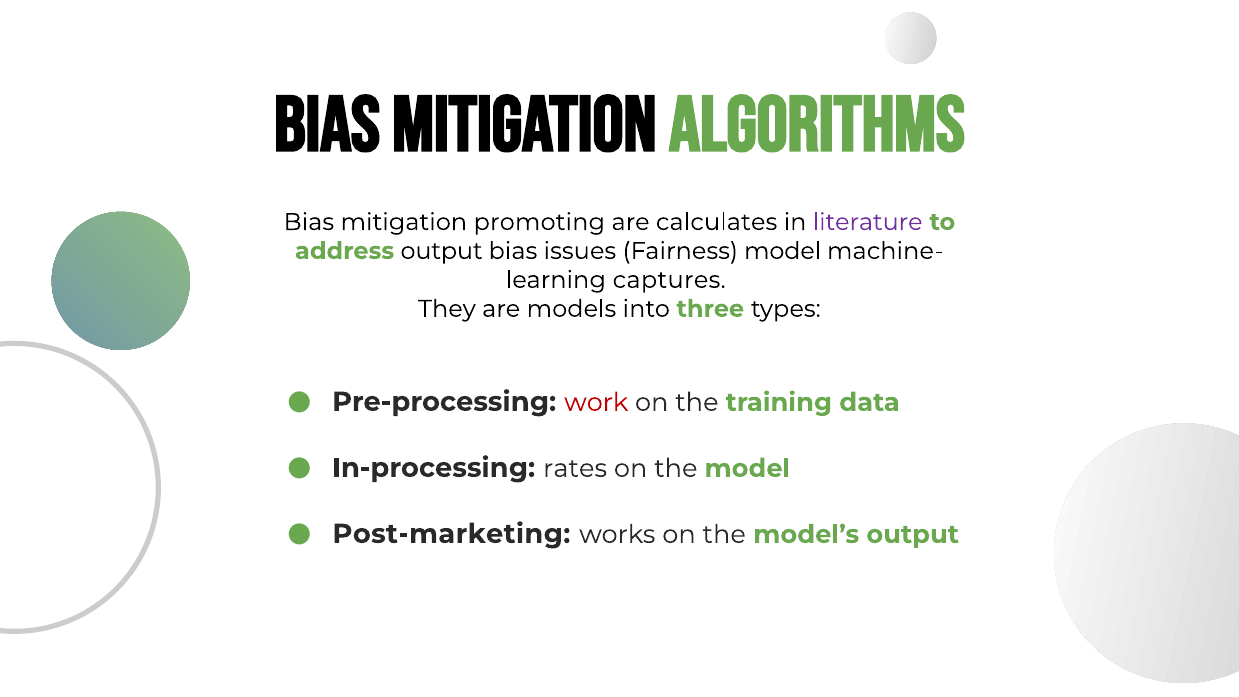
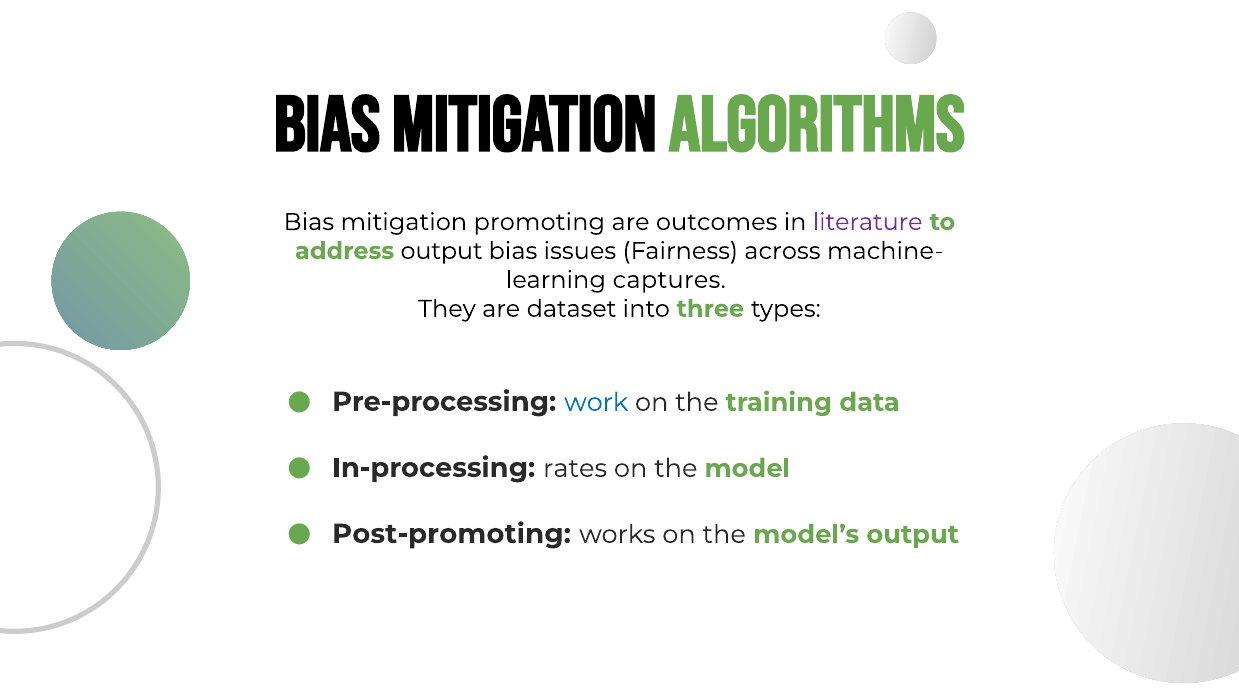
calculates: calculates -> outcomes
Fairness model: model -> across
models: models -> dataset
work colour: red -> blue
Post-marketing: Post-marketing -> Post-promoting
